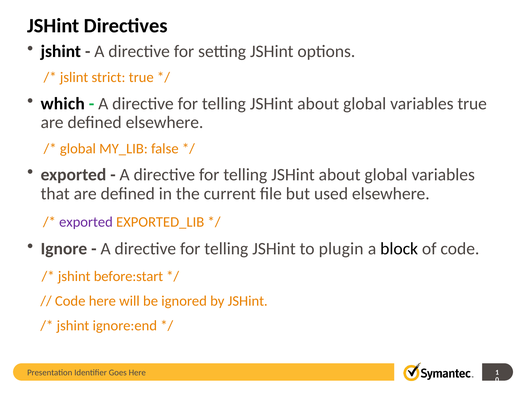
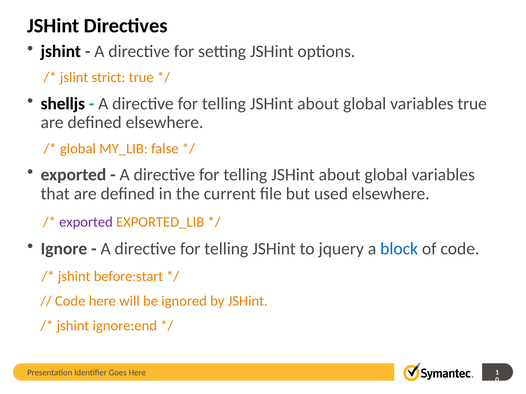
which: which -> shelljs
plugin: plugin -> jquery
block colour: black -> blue
